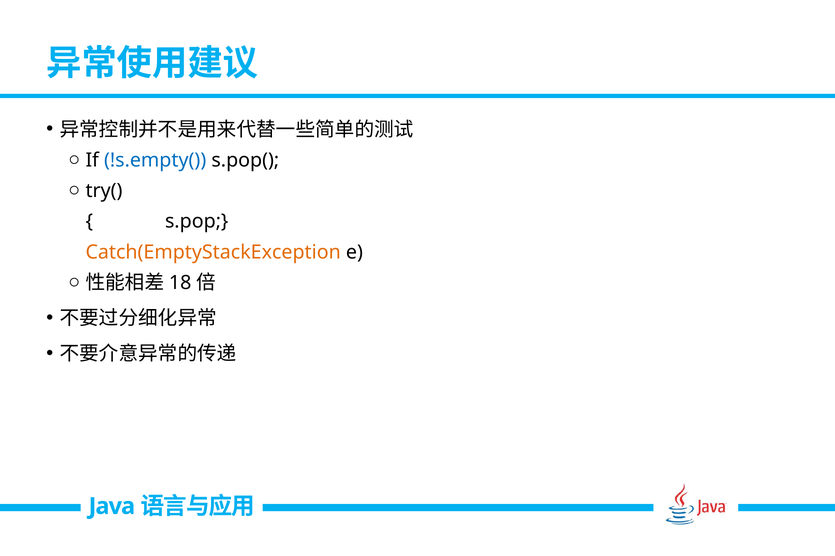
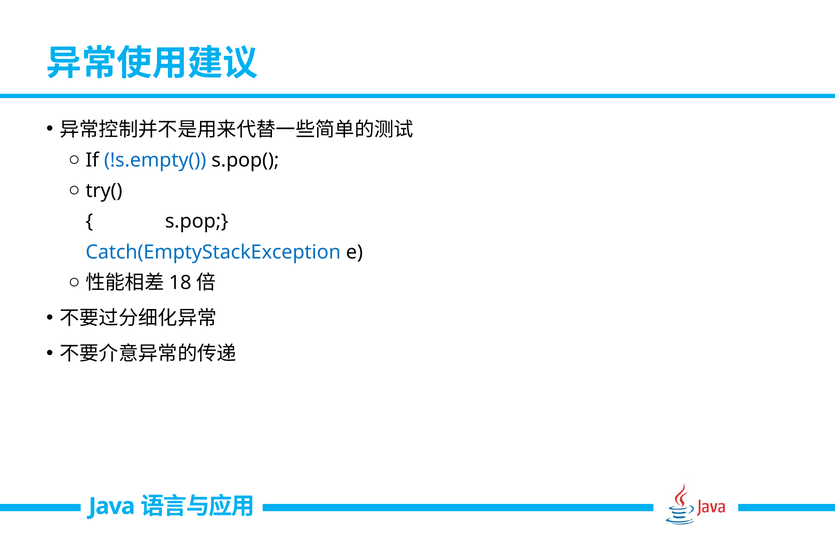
Catch(EmptyStackException colour: orange -> blue
